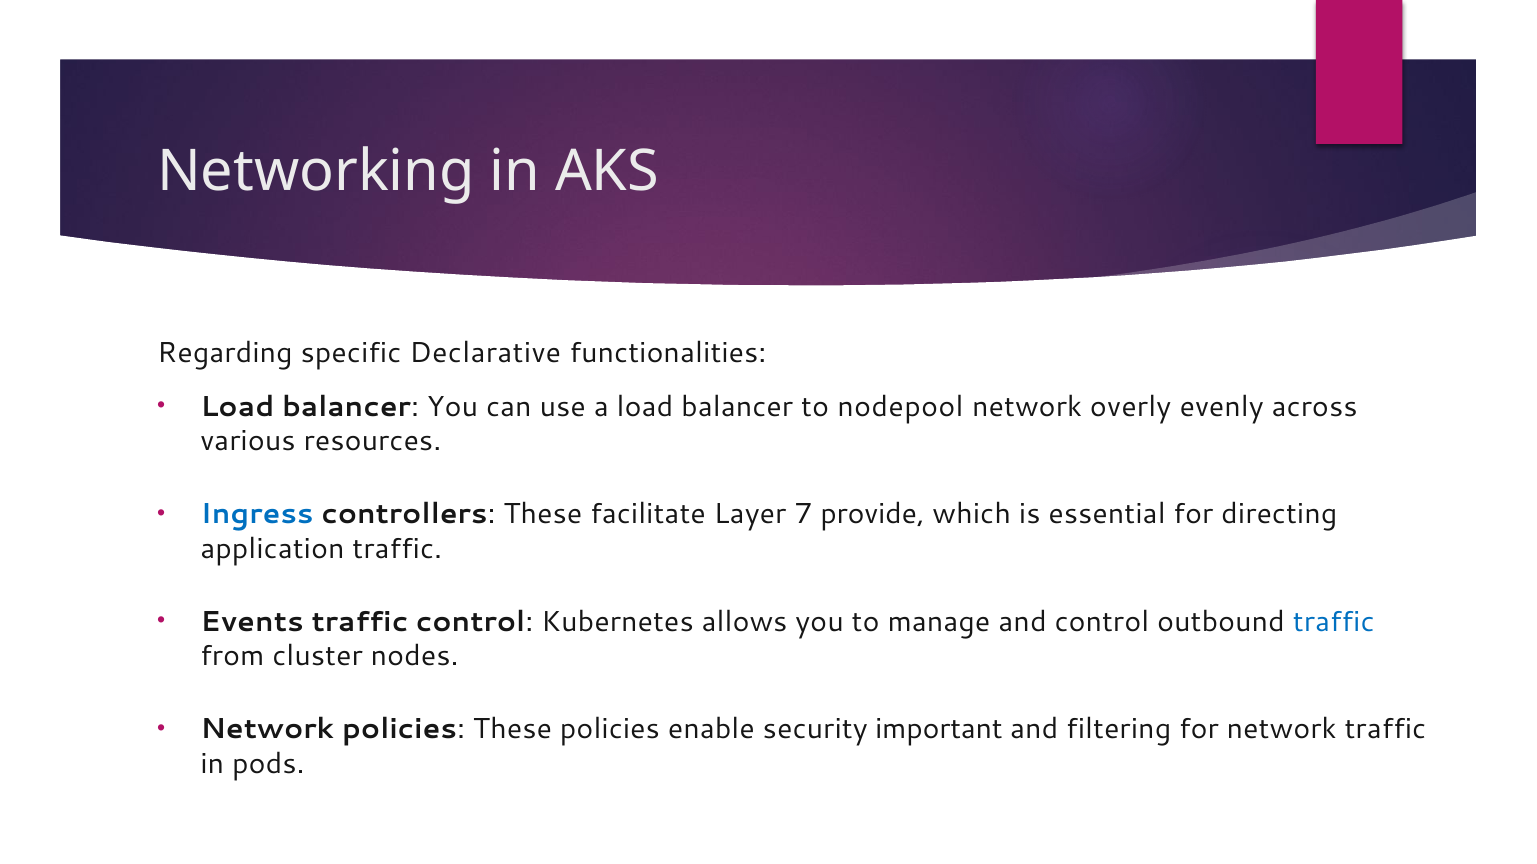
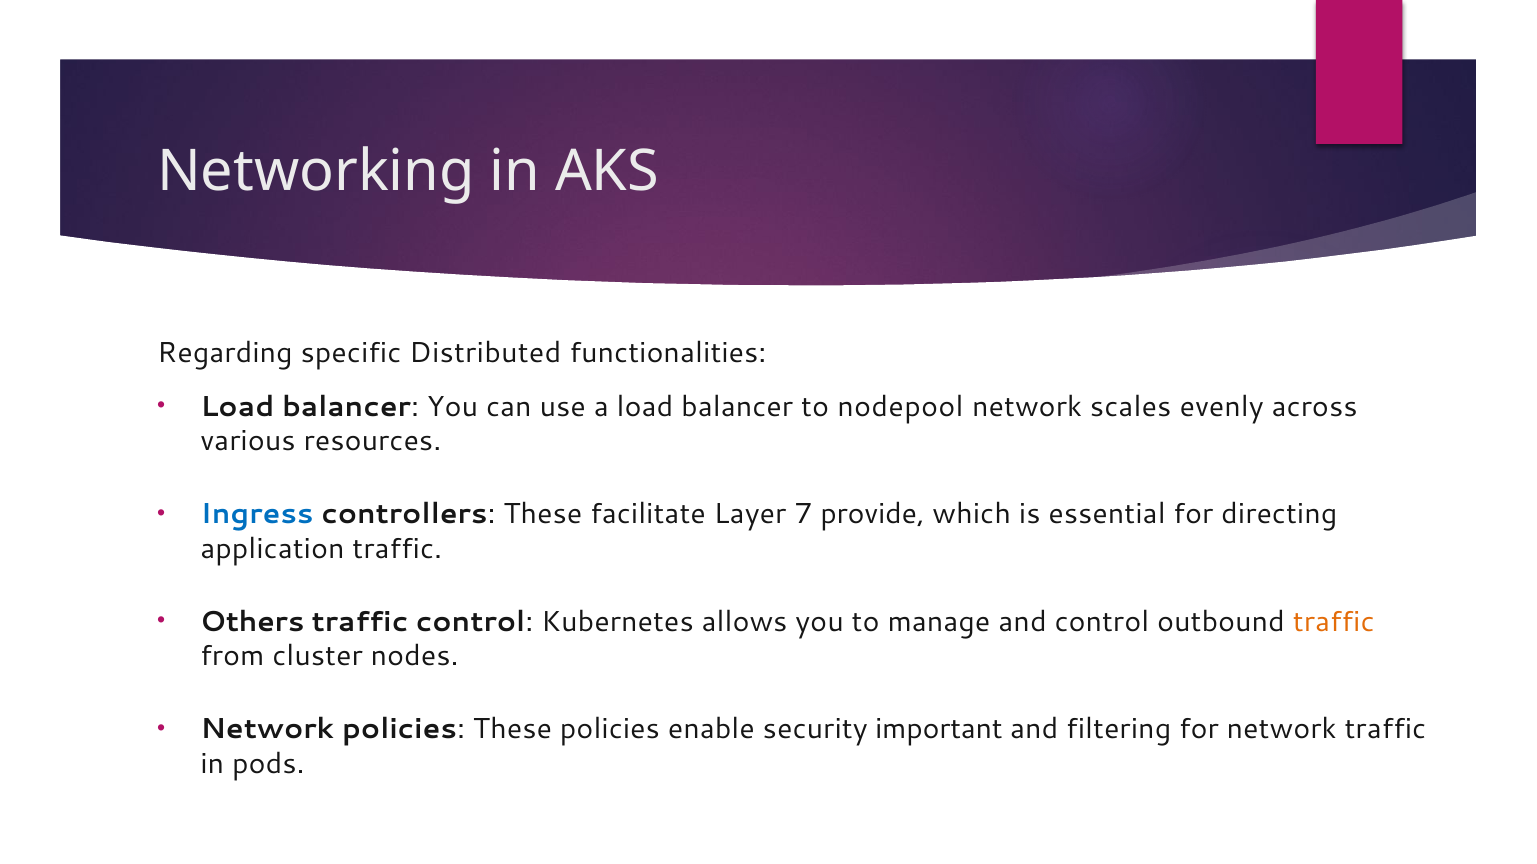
Declarative: Declarative -> Distributed
overly: overly -> scales
Events: Events -> Others
traffic at (1334, 622) colour: blue -> orange
